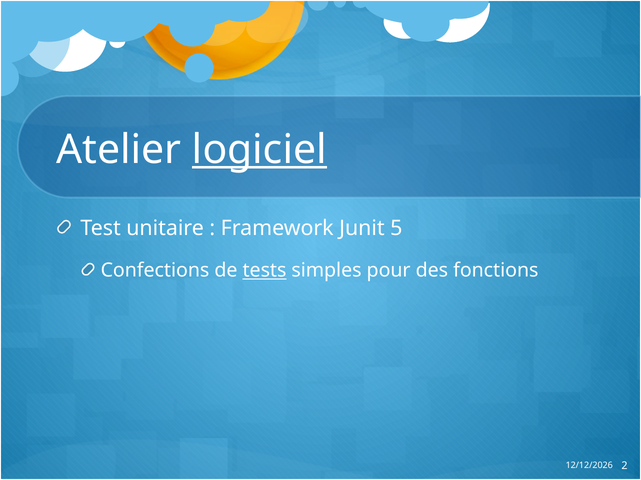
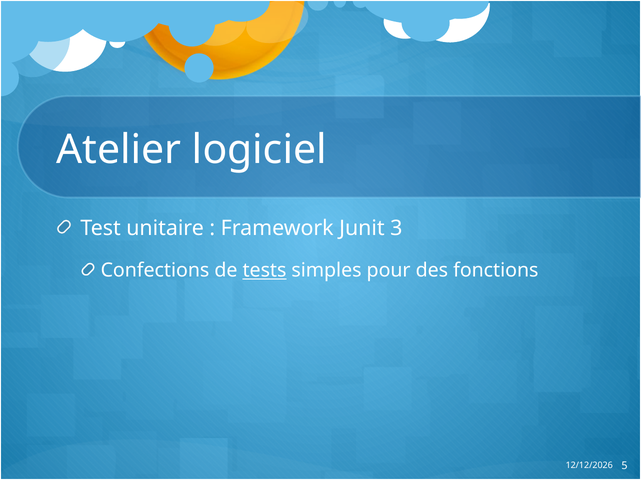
logiciel underline: present -> none
5: 5 -> 3
2: 2 -> 5
